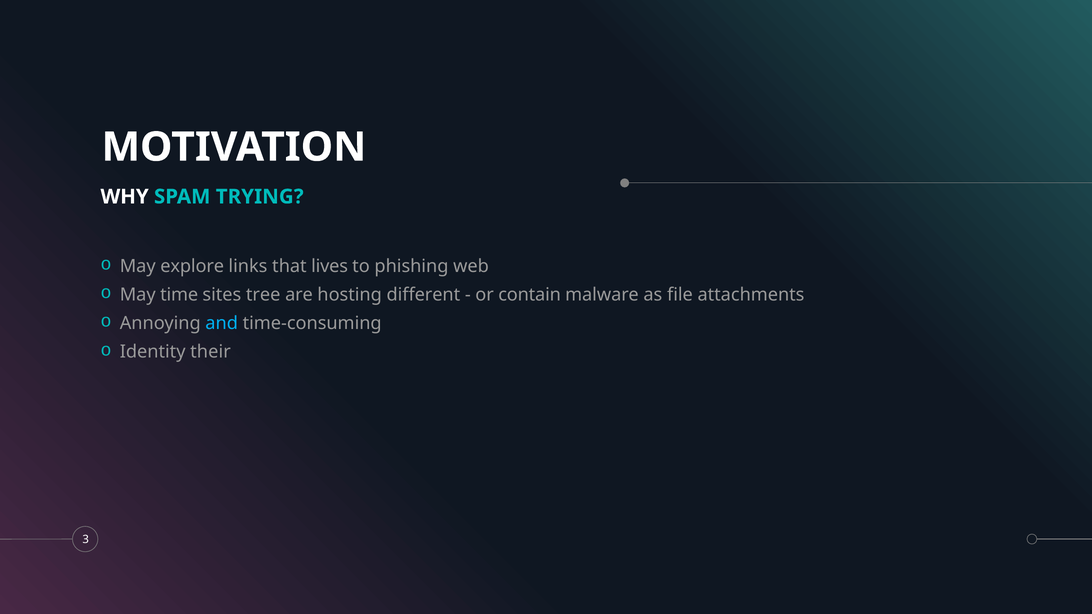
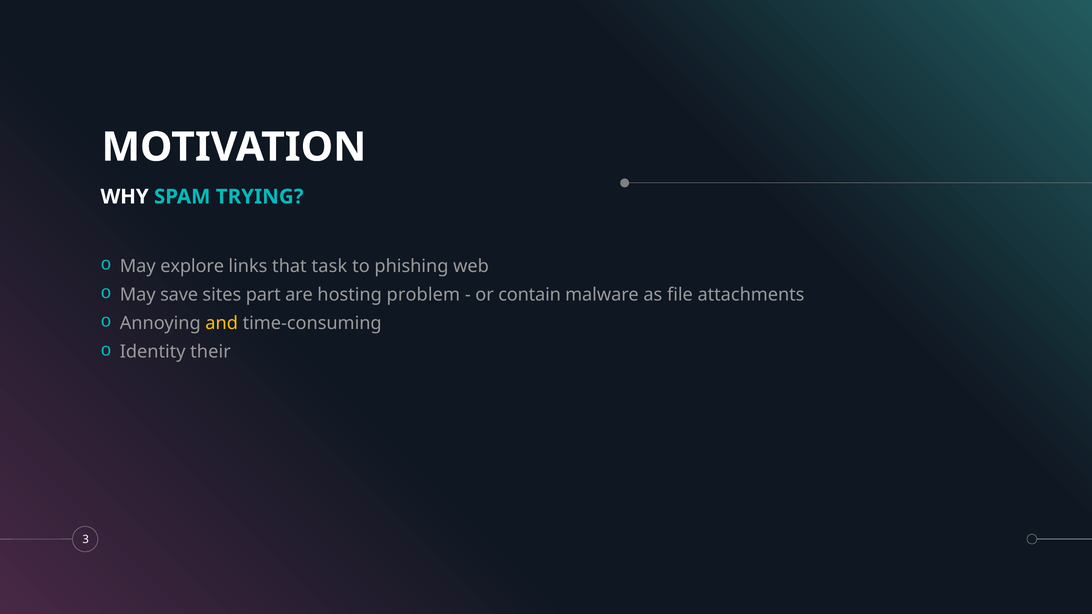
lives: lives -> task
time: time -> save
tree: tree -> part
different: different -> problem
and colour: light blue -> yellow
